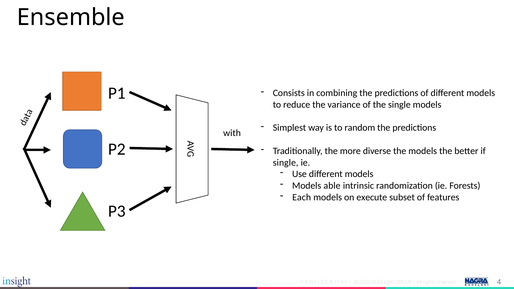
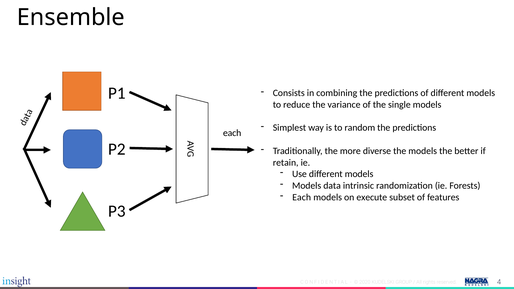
with at (232, 133): with -> each
single at (286, 163): single -> retain
able: able -> data
